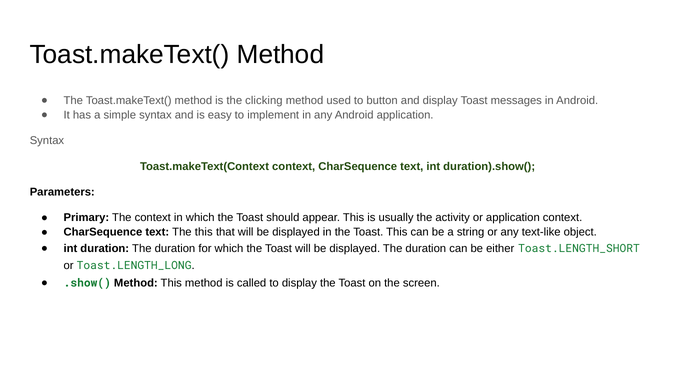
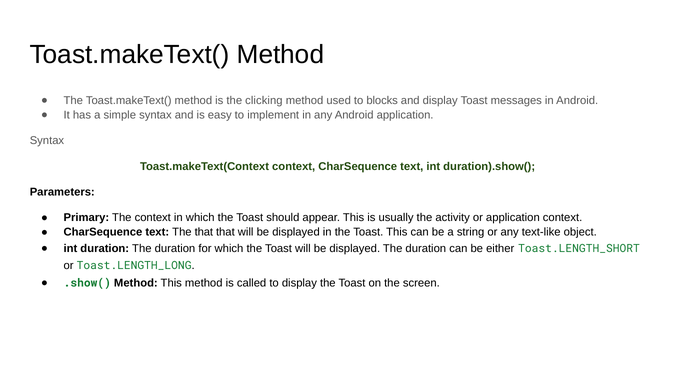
button: button -> blocks
The this: this -> that
